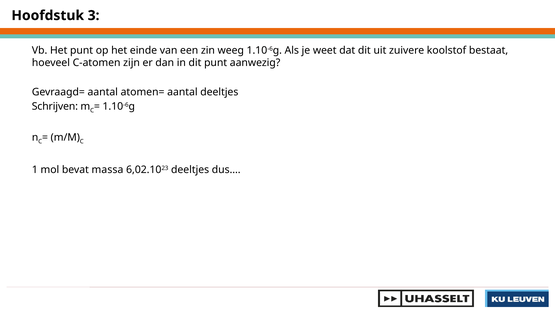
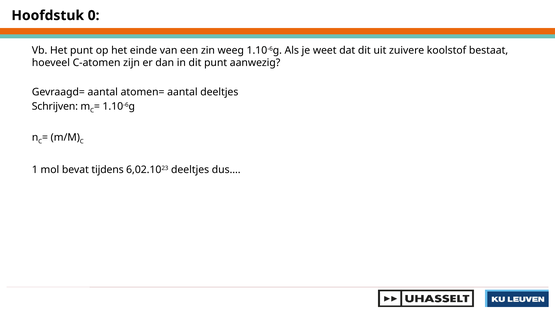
3: 3 -> 0
massa: massa -> tijdens
